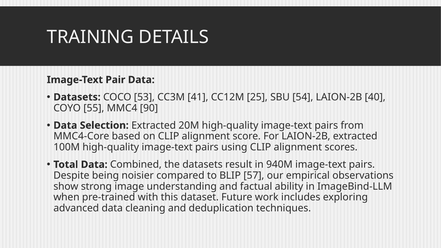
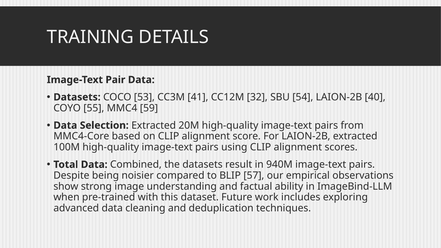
25: 25 -> 32
90: 90 -> 59
